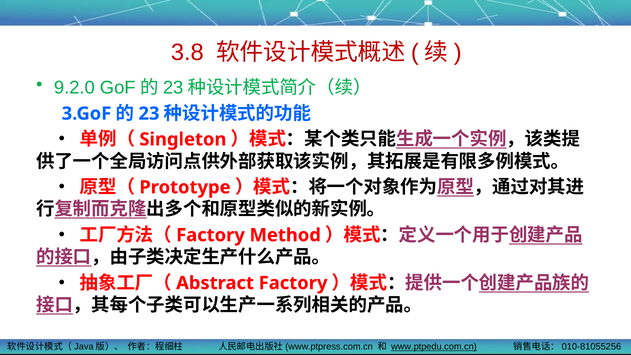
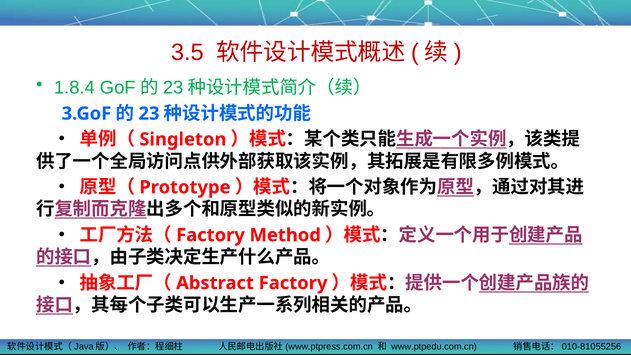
3.8: 3.8 -> 3.5
9.2.0: 9.2.0 -> 1.8.4
www.ptpedu.com.cn underline: present -> none
